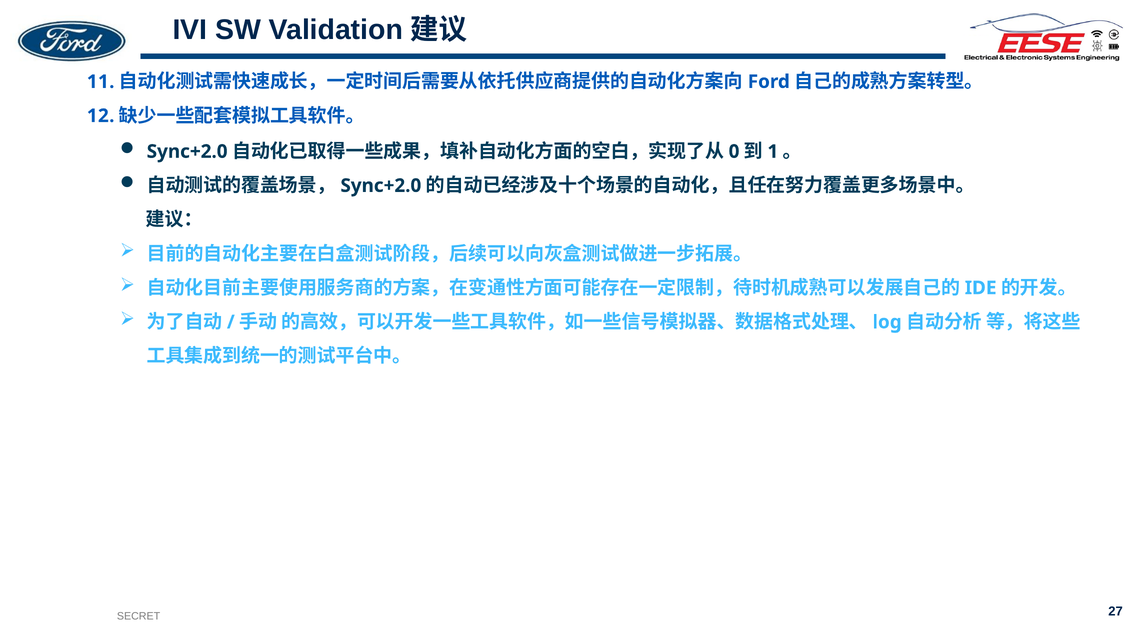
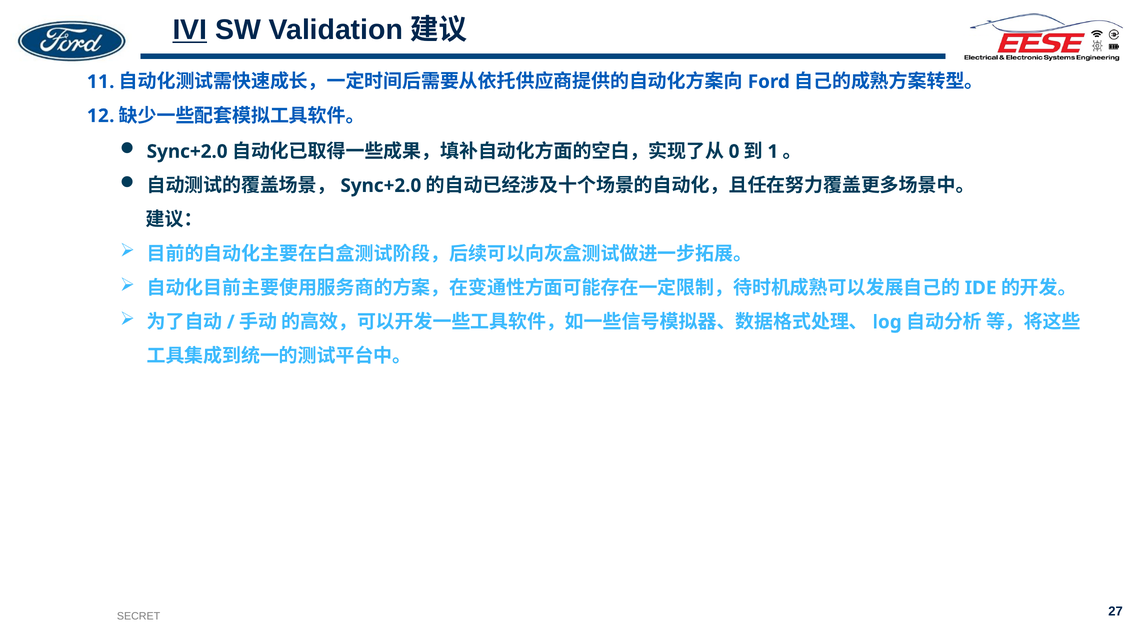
IVI underline: none -> present
